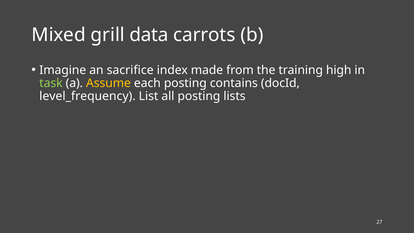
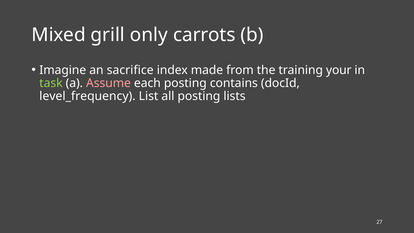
data: data -> only
high: high -> your
Assume colour: yellow -> pink
